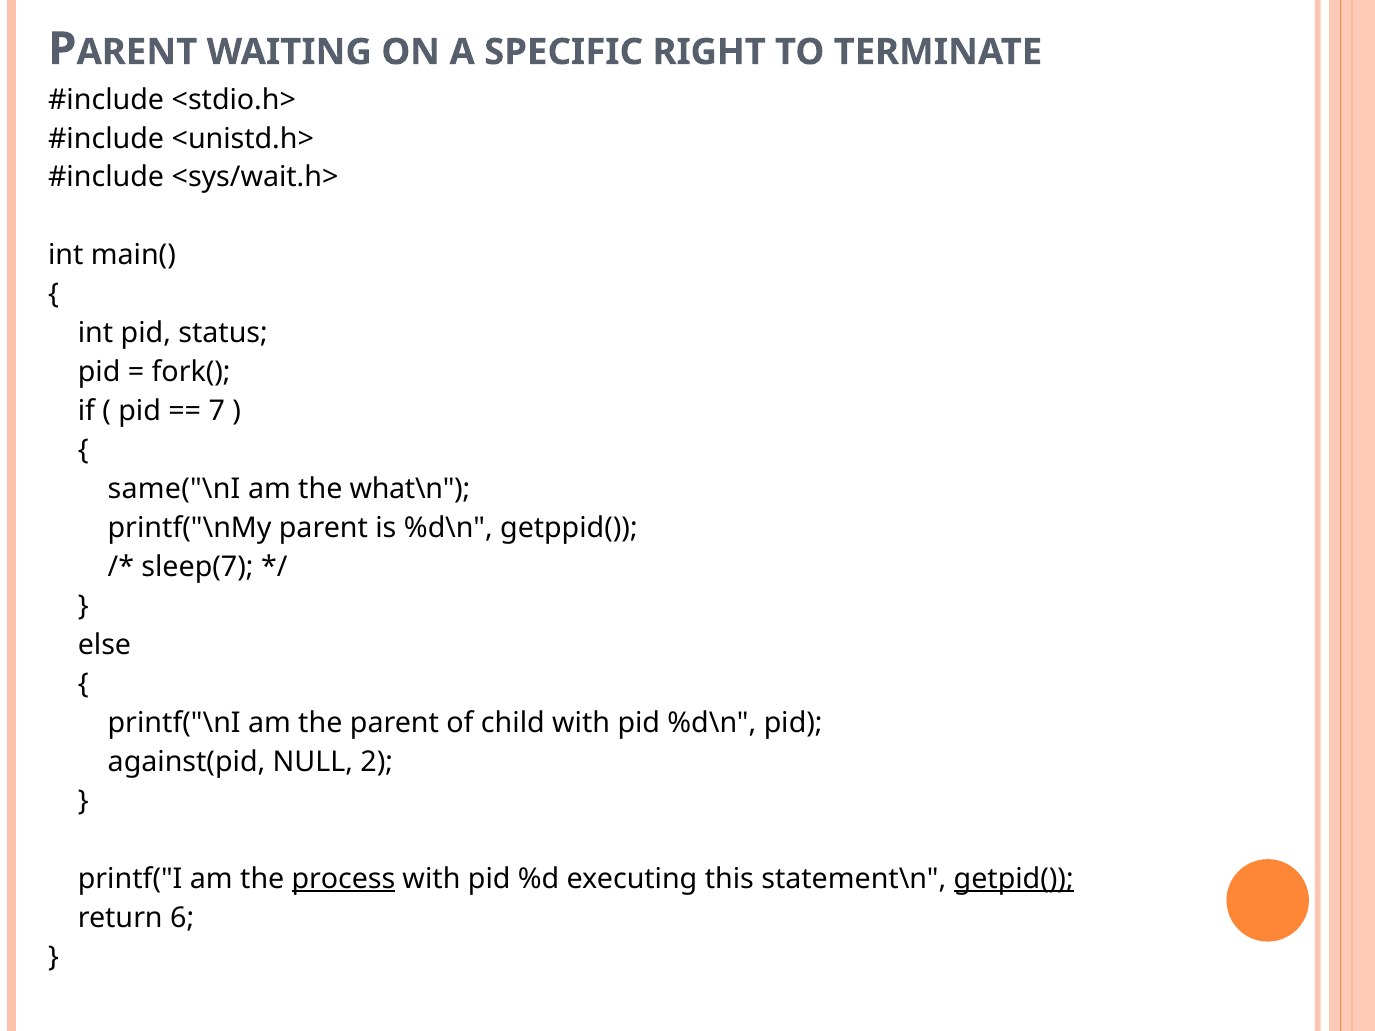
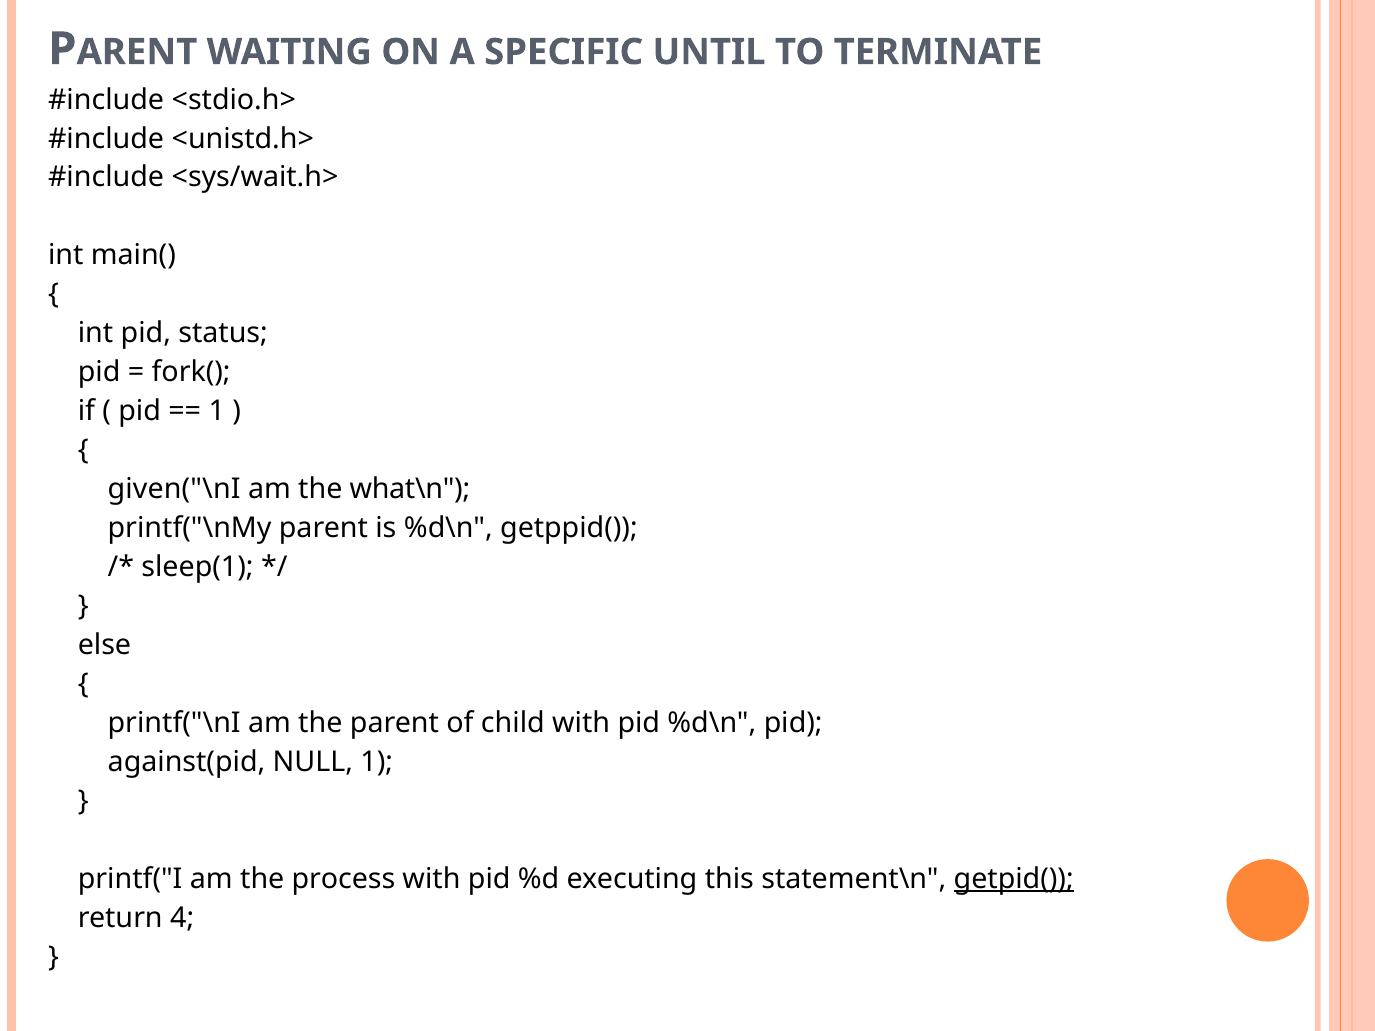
RIGHT: RIGHT -> UNTIL
7 at (217, 411): 7 -> 1
same("\nI: same("\nI -> given("\nI
sleep(7: sleep(7 -> sleep(1
NULL 2: 2 -> 1
process underline: present -> none
6: 6 -> 4
